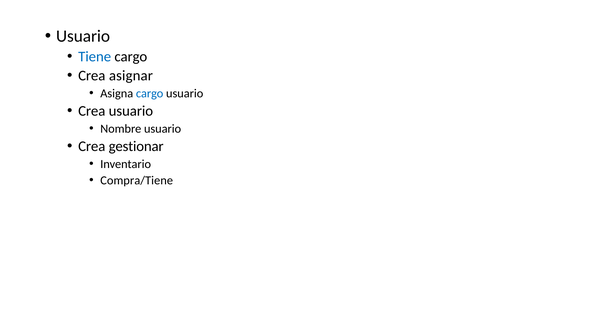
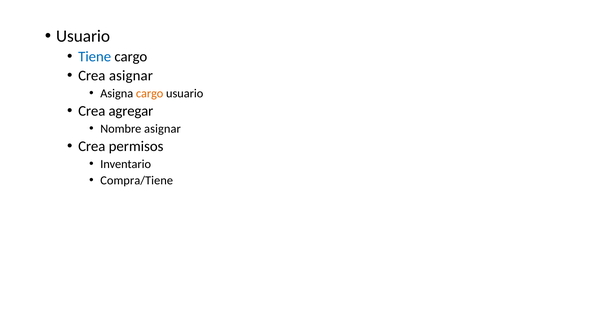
cargo at (150, 93) colour: blue -> orange
Crea usuario: usuario -> agregar
Nombre usuario: usuario -> asignar
gestionar: gestionar -> permisos
